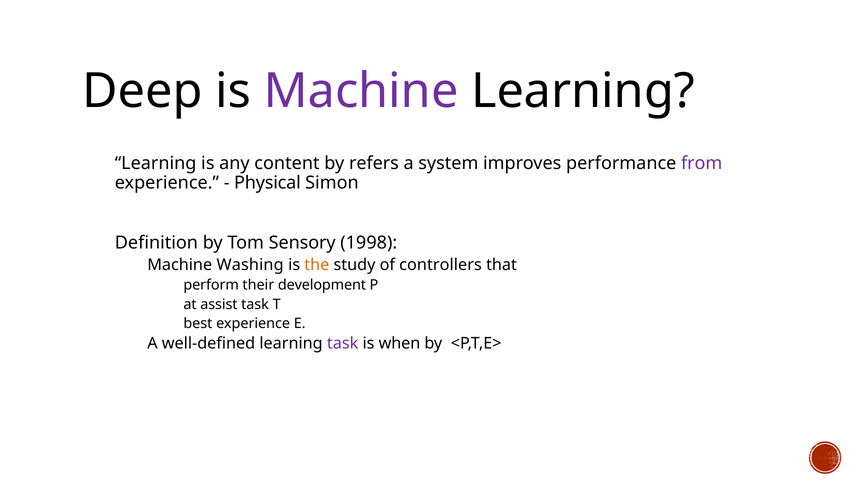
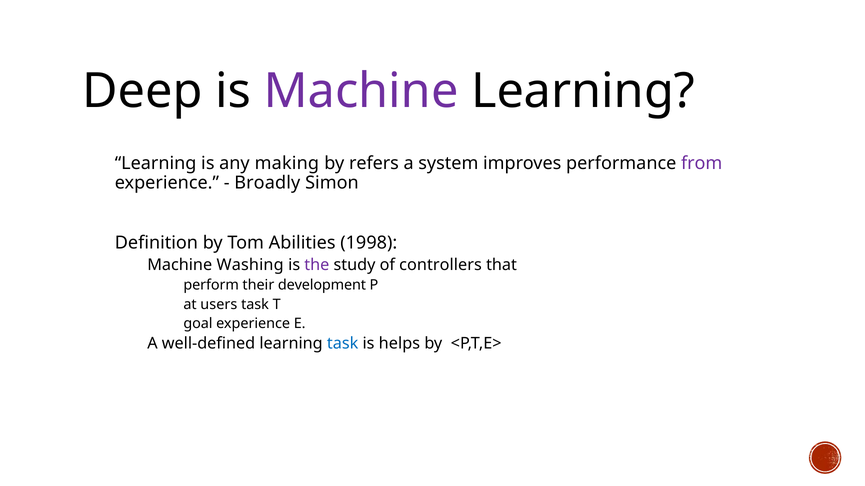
content: content -> making
Physical: Physical -> Broadly
Sensory: Sensory -> Abilities
the colour: orange -> purple
assist: assist -> users
best: best -> goal
task at (343, 344) colour: purple -> blue
when: when -> helps
